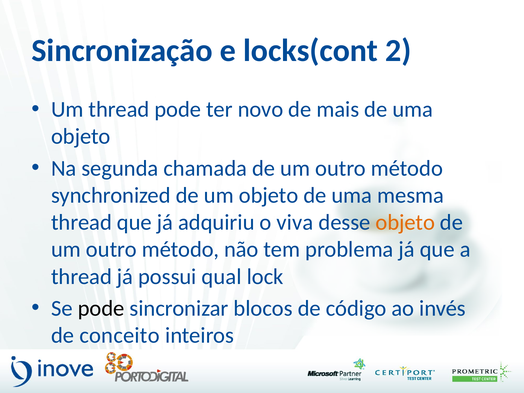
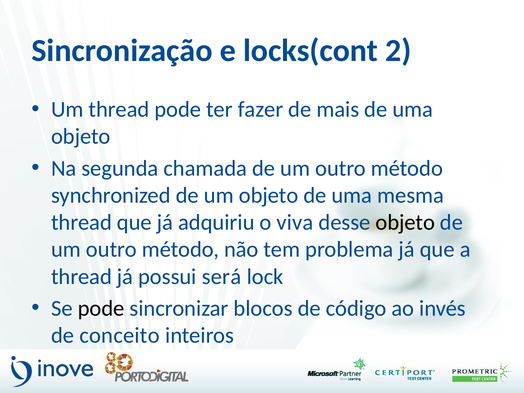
novo: novo -> fazer
objeto at (405, 222) colour: orange -> black
qual: qual -> será
